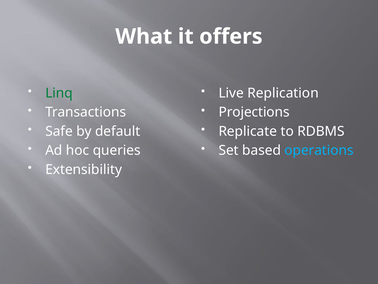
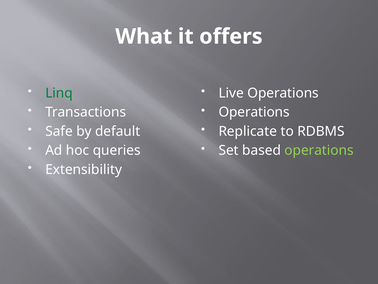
Live Replication: Replication -> Operations
Projections at (254, 112): Projections -> Operations
operations at (319, 150) colour: light blue -> light green
